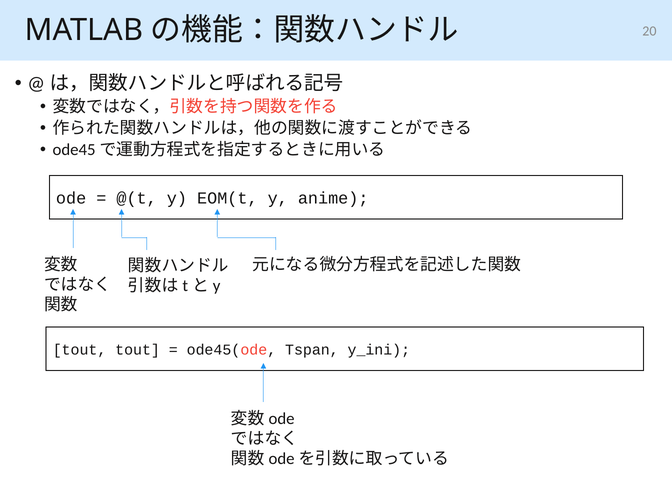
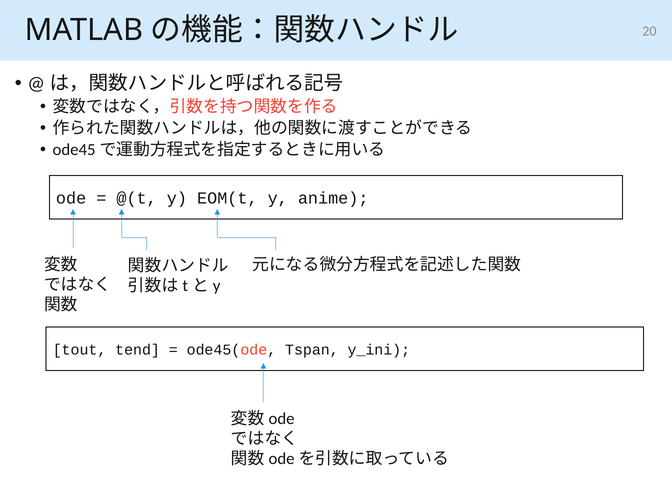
tout tout: tout -> tend
